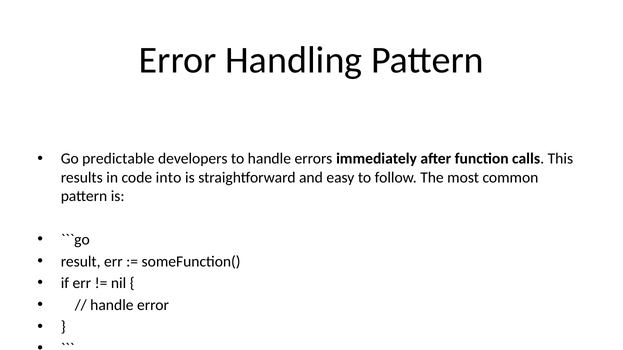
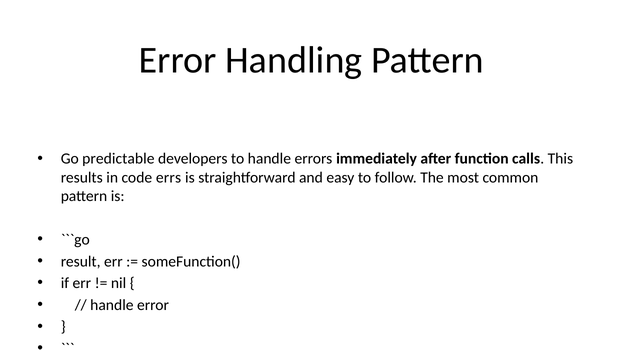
into: into -> errs
